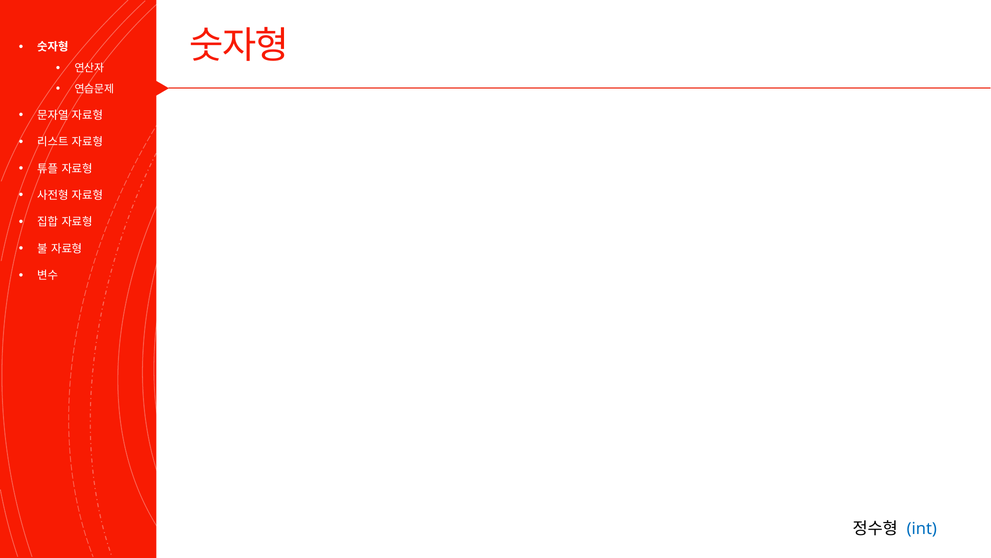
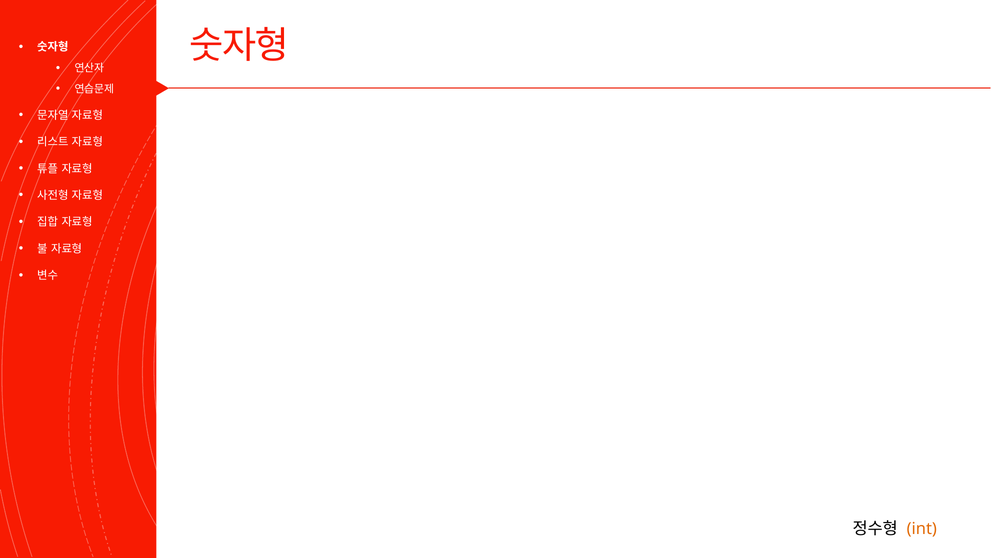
int colour: blue -> orange
